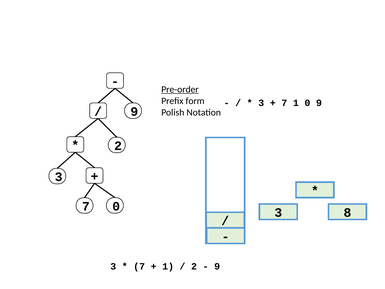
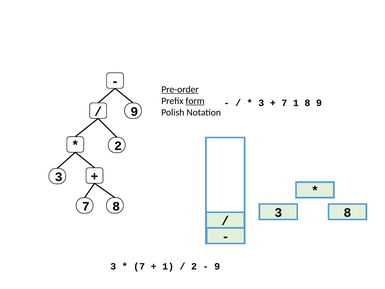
form underline: none -> present
1 0: 0 -> 8
7 0: 0 -> 8
